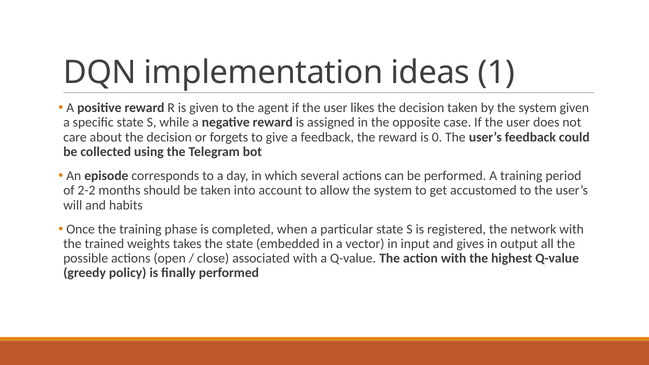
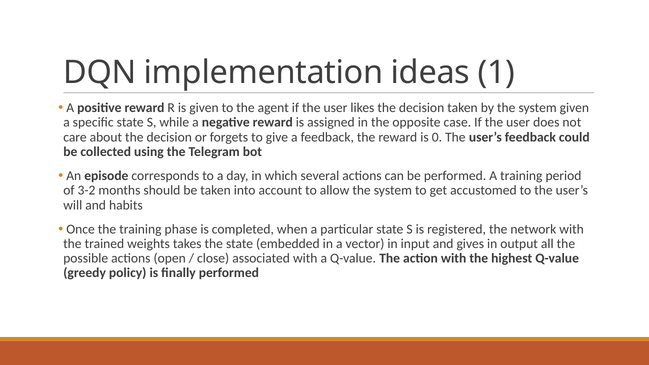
2-2: 2-2 -> 3-2
